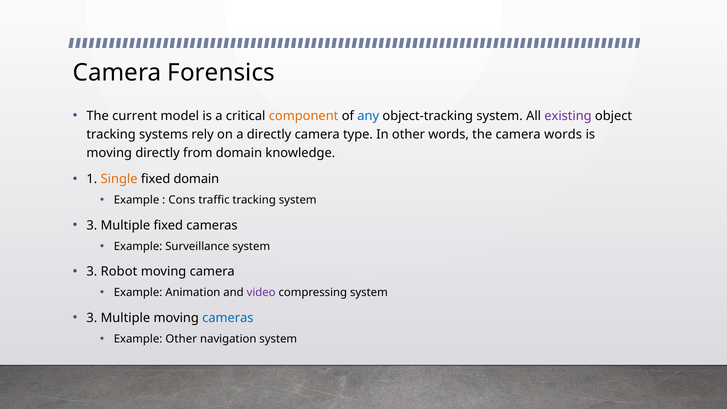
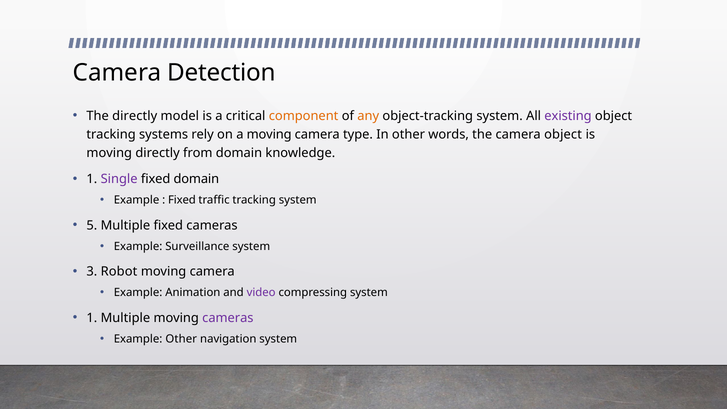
Forensics: Forensics -> Detection
The current: current -> directly
any colour: blue -> orange
a directly: directly -> moving
camera words: words -> object
Single colour: orange -> purple
Cons at (182, 200): Cons -> Fixed
3 at (92, 225): 3 -> 5
3 at (92, 318): 3 -> 1
cameras at (228, 318) colour: blue -> purple
